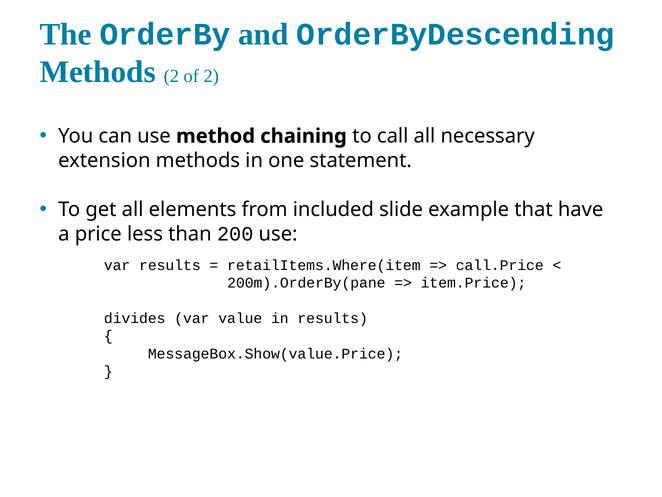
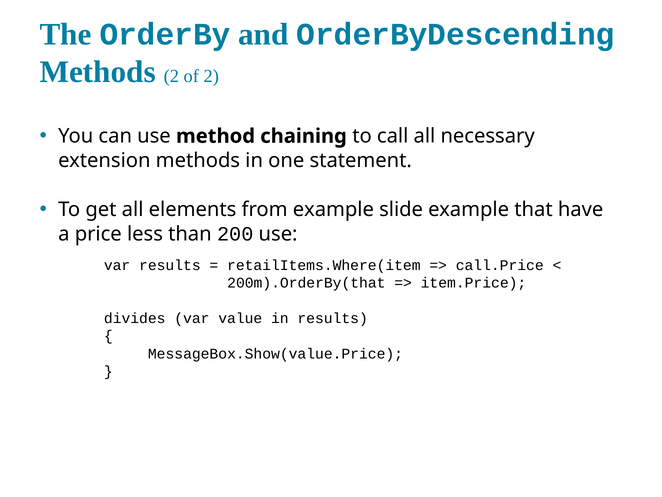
from included: included -> example
200m).OrderBy(pane: 200m).OrderBy(pane -> 200m).OrderBy(that
